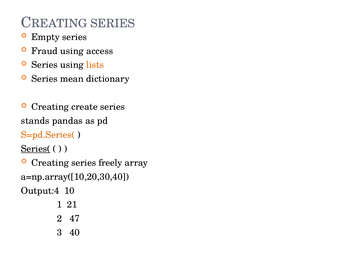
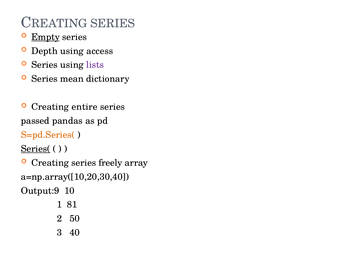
Empty underline: none -> present
Fraud: Fraud -> Depth
lists colour: orange -> purple
create: create -> entire
stands: stands -> passed
Output:4: Output:4 -> Output:9
21: 21 -> 81
47: 47 -> 50
